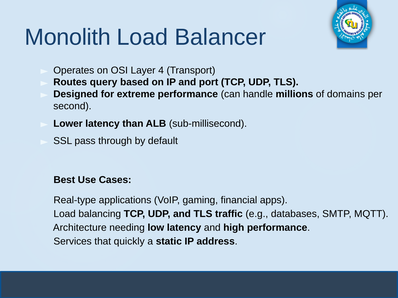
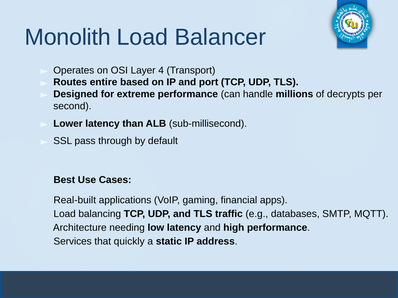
query: query -> entire
domains: domains -> decrypts
Real-type: Real-type -> Real-built
